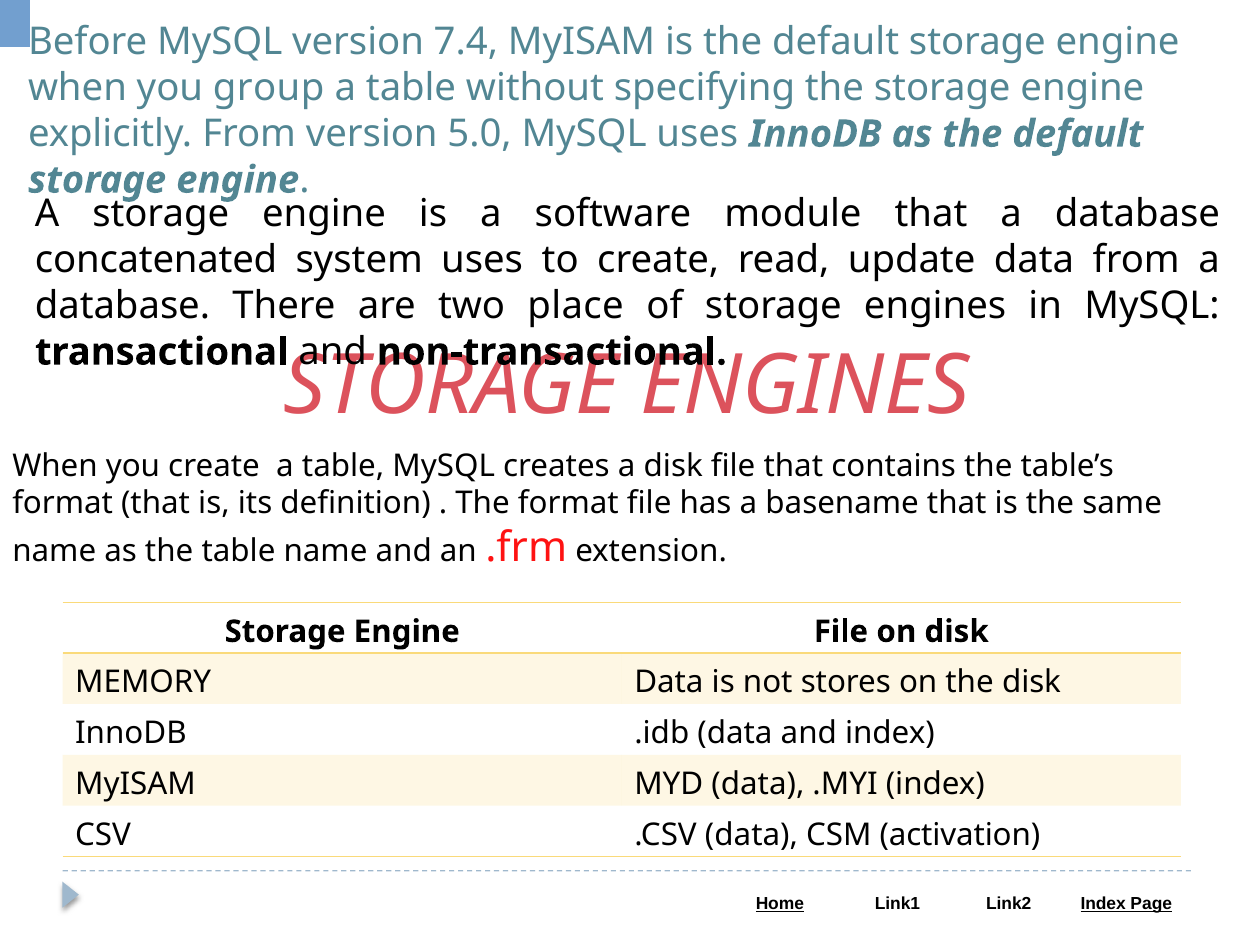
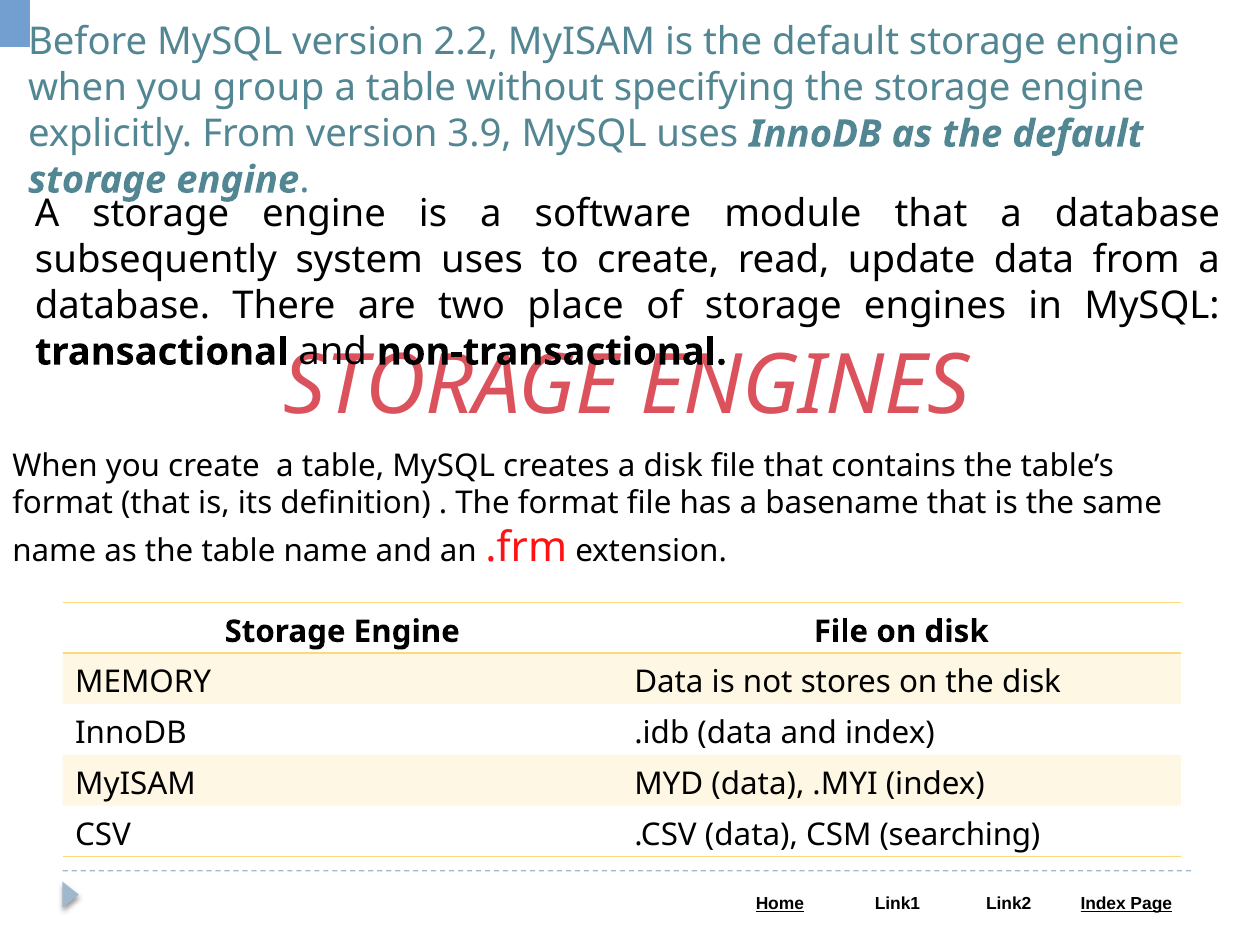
7.4: 7.4 -> 2.2
5.0: 5.0 -> 3.9
concatenated: concatenated -> subsequently
activation: activation -> searching
